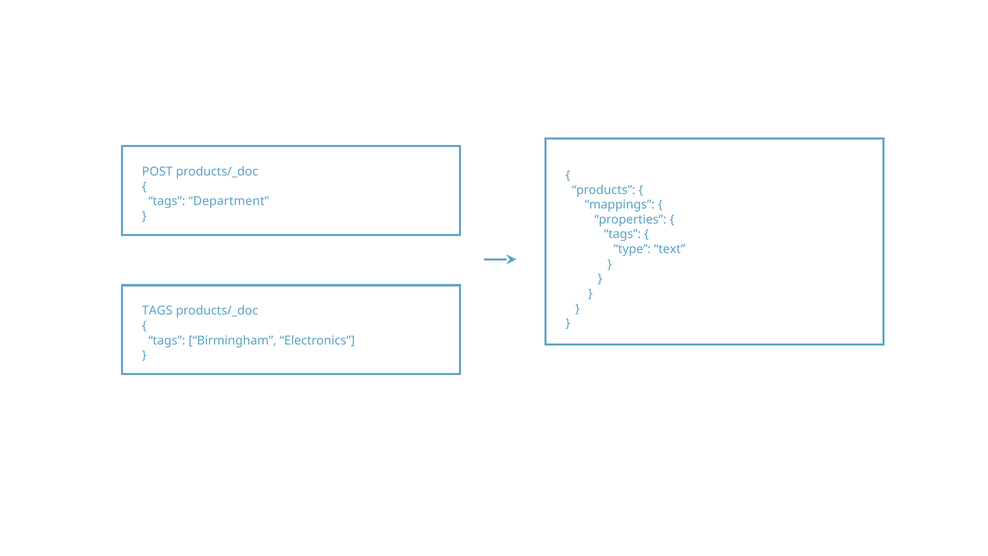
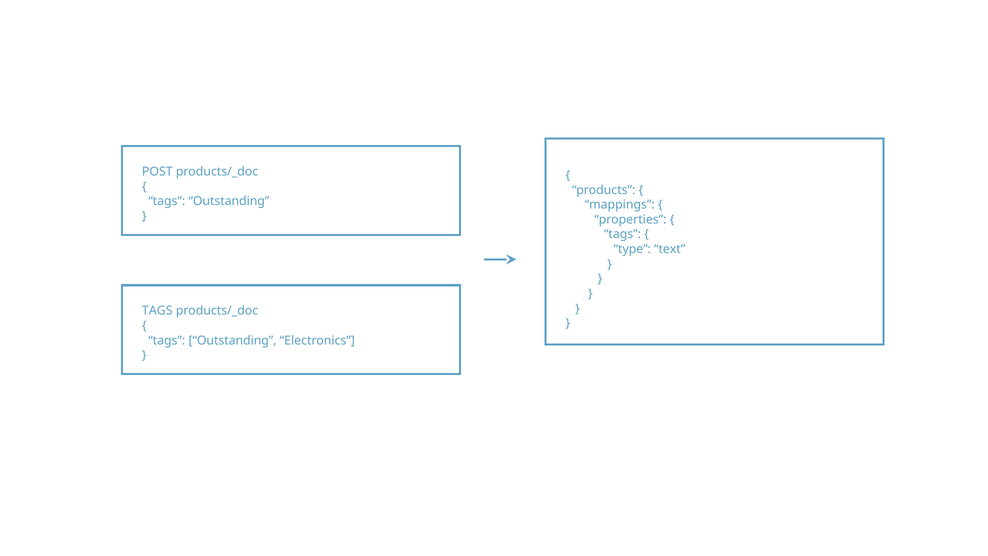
Department at (229, 201): Department -> Outstanding
Birmingham at (233, 340): Birmingham -> Outstanding
